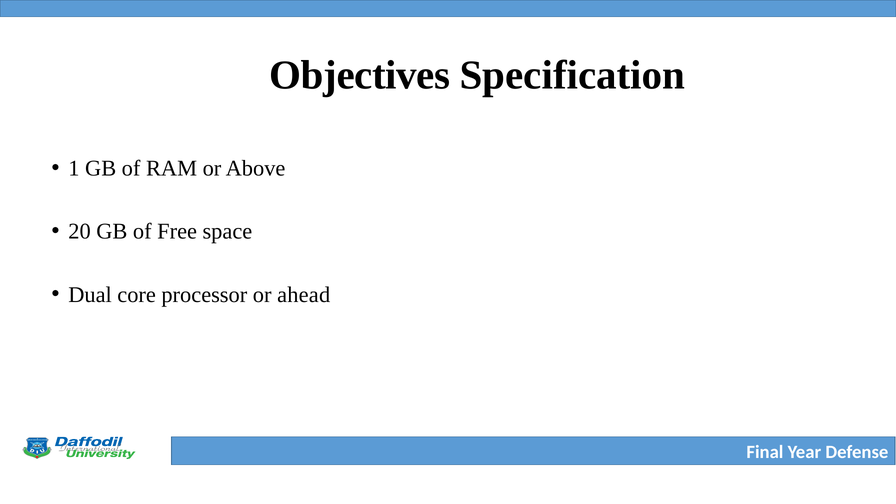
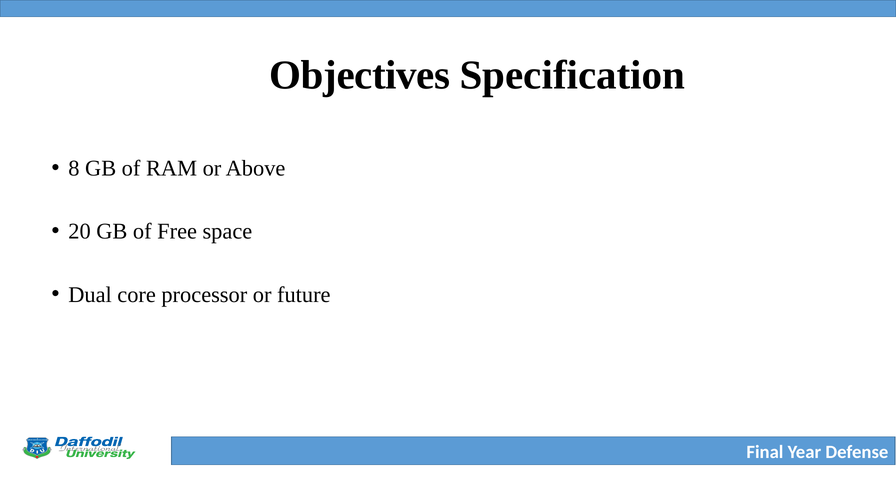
1: 1 -> 8
ahead: ahead -> future
